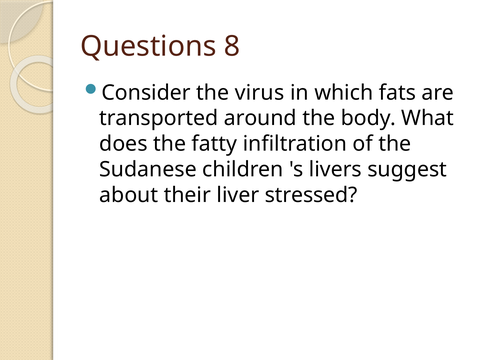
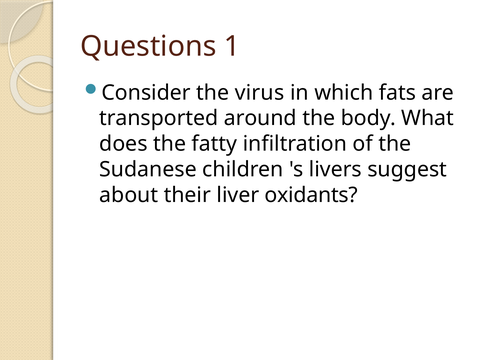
8: 8 -> 1
stressed: stressed -> oxidants
